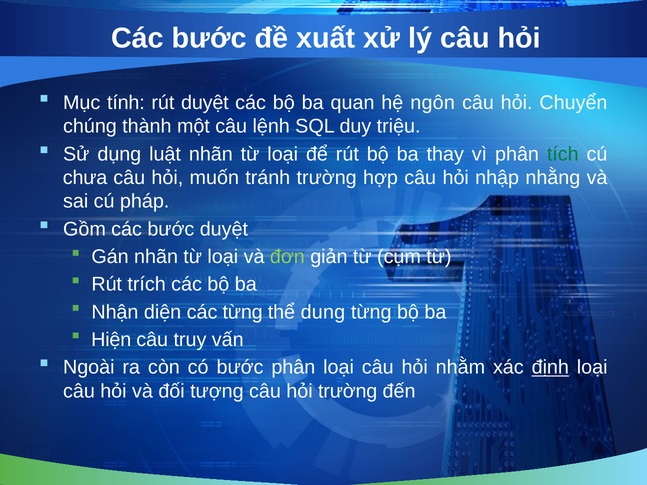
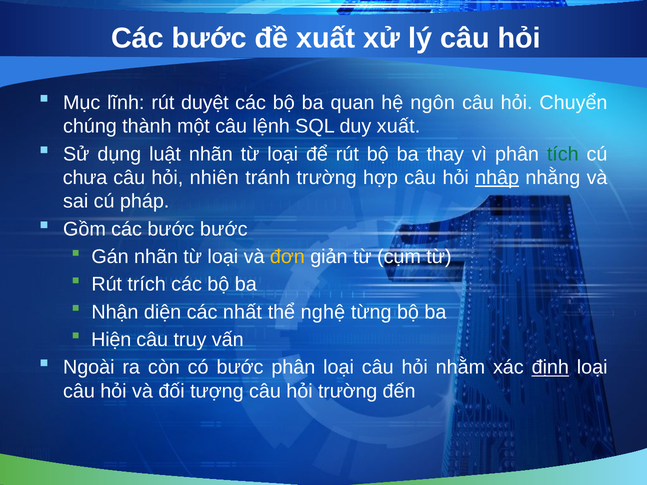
tính: tính -> lĩnh
duy triệu: triệu -> xuất
muốn: muốn -> nhiên
nhập underline: none -> present
bước duyệt: duyệt -> bước
đơn colour: light green -> yellow
các từng: từng -> nhất
dung: dung -> nghệ
